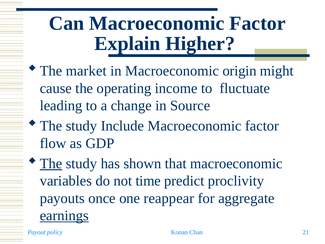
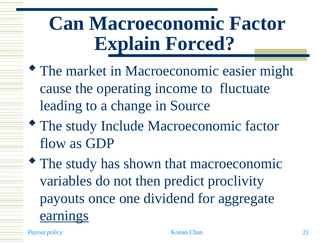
Higher: Higher -> Forced
origin: origin -> easier
The at (51, 163) underline: present -> none
time: time -> then
reappear: reappear -> dividend
